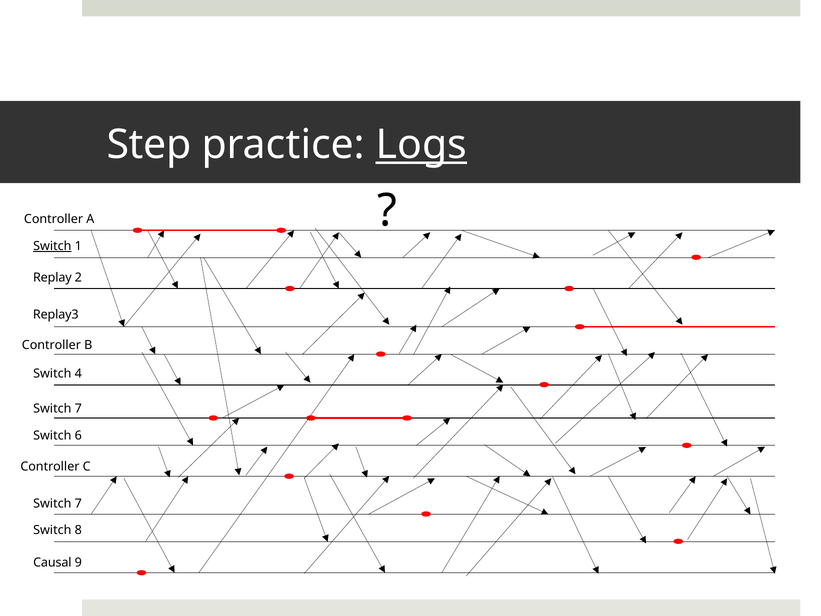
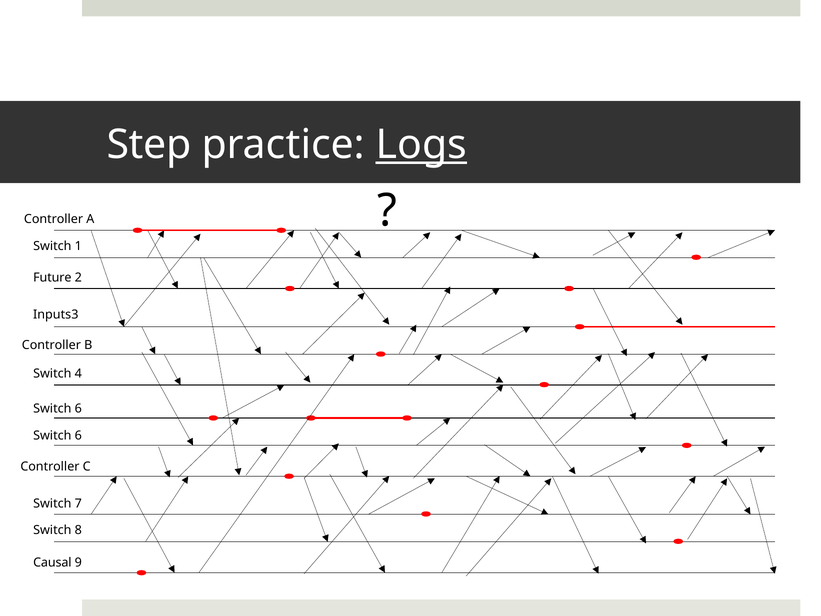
Switch at (52, 246) underline: present -> none
Replay: Replay -> Future
Replay3: Replay3 -> Inputs3
7 at (78, 408): 7 -> 6
